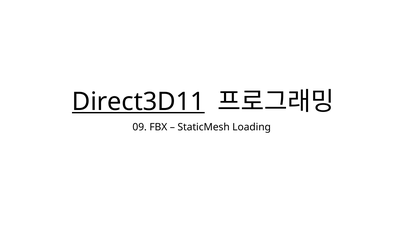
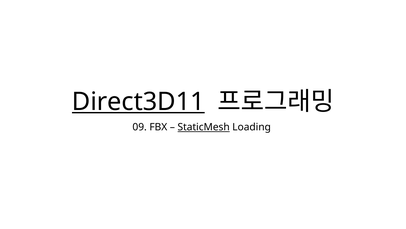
StaticMesh underline: none -> present
